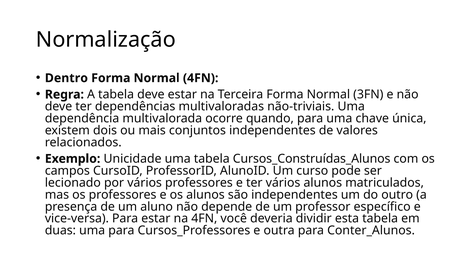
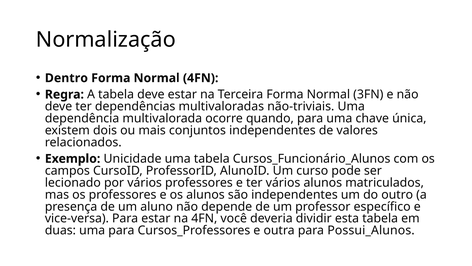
Cursos_Construídas_Alunos: Cursos_Construídas_Alunos -> Cursos_Funcionário_Alunos
Conter_Alunos: Conter_Alunos -> Possui_Alunos
